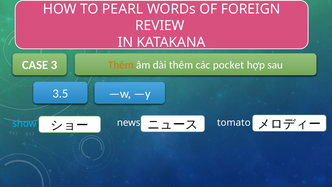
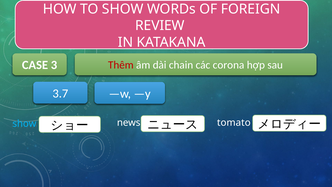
TO PEARL: PEARL -> SHOW
Thêm at (121, 65) colour: orange -> red
dài thêm: thêm -> chain
pocket: pocket -> corona
3.5: 3.5 -> 3.7
